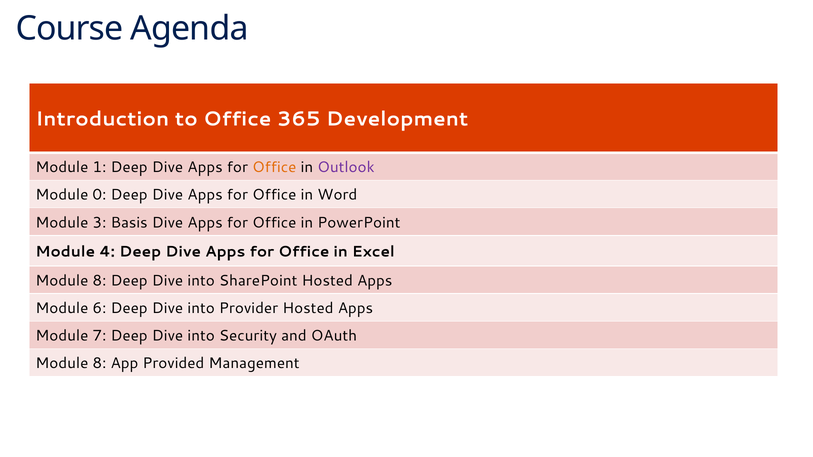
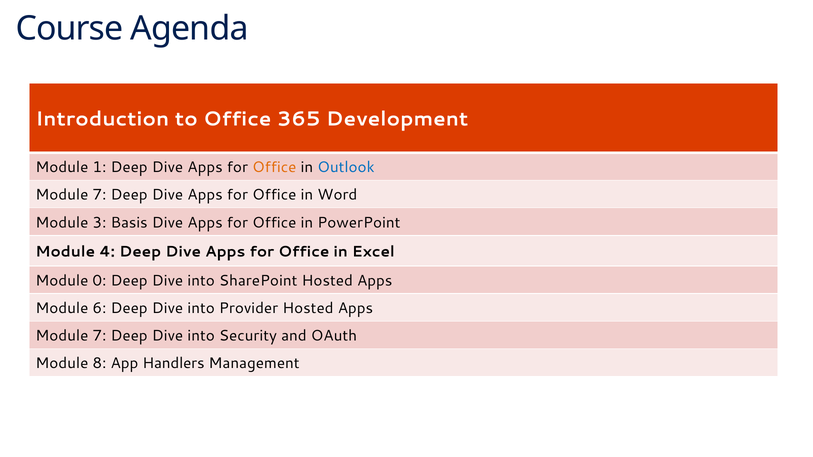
Outlook colour: purple -> blue
0 at (99, 195): 0 -> 7
8 at (99, 281): 8 -> 0
Provided: Provided -> Handlers
